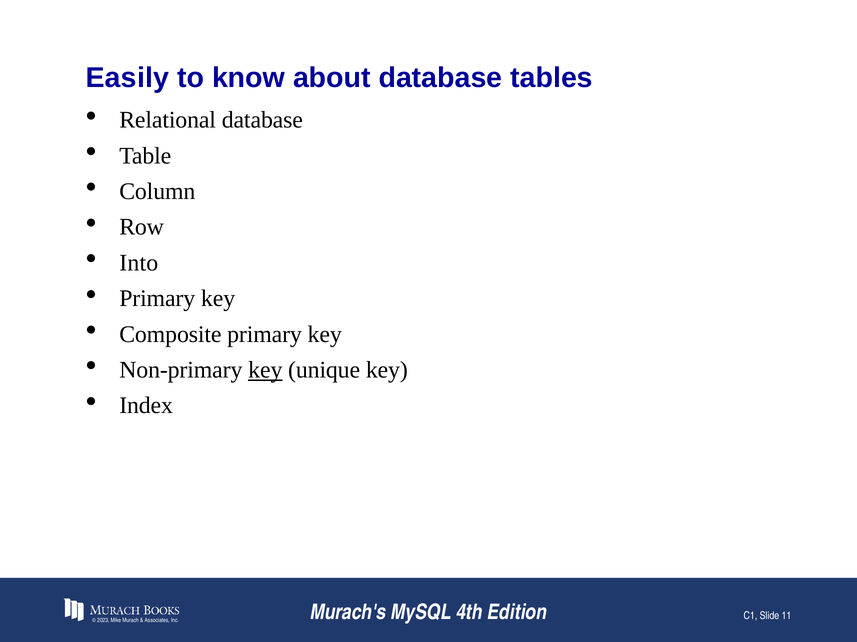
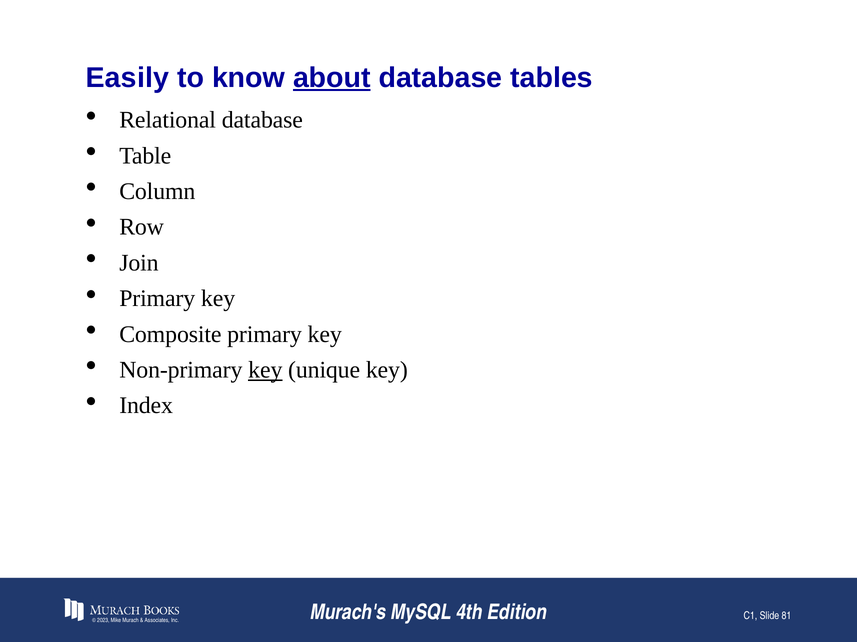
about underline: none -> present
Into: Into -> Join
11: 11 -> 81
